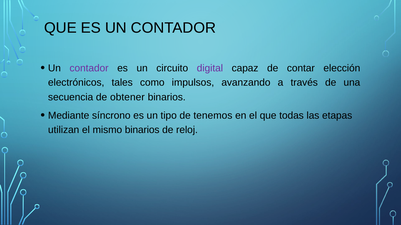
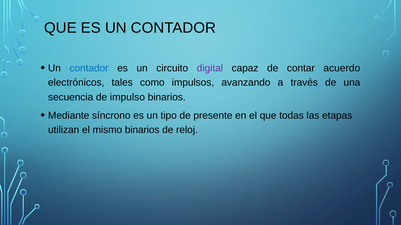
contador at (89, 68) colour: purple -> blue
elección: elección -> acuerdo
obtener: obtener -> impulso
tenemos: tenemos -> presente
